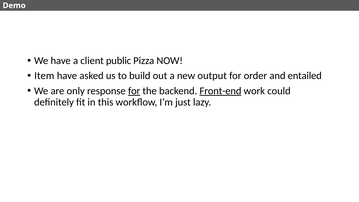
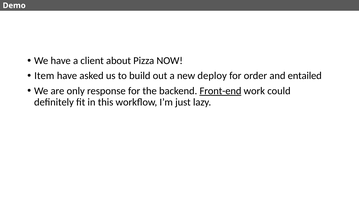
public: public -> about
output: output -> deploy
for at (134, 91) underline: present -> none
